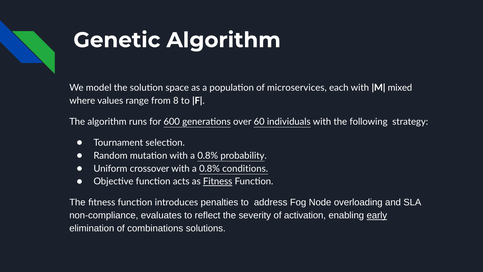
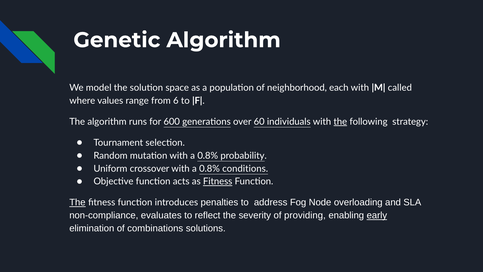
microservices: microservices -> neighborhood
mixed: mixed -> called
8: 8 -> 6
the at (340, 121) underline: none -> present
The at (77, 202) underline: none -> present
activation: activation -> providing
